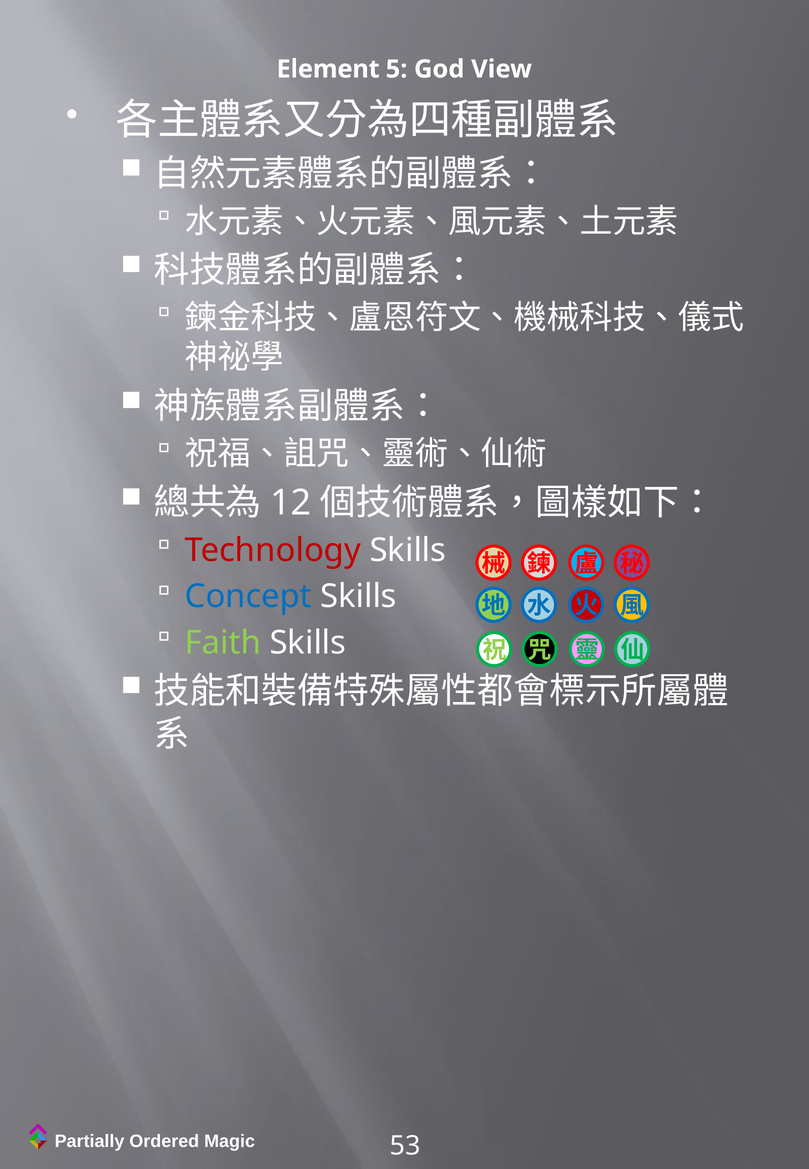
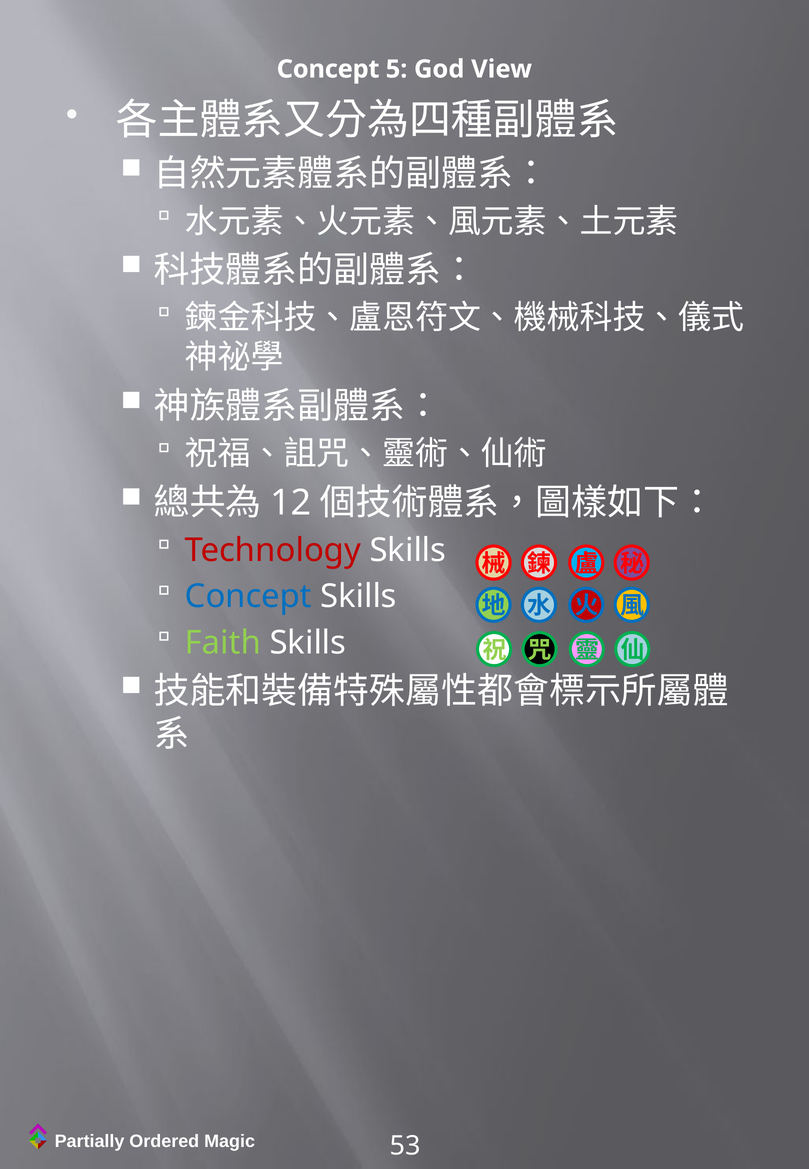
Element at (328, 69): Element -> Concept
